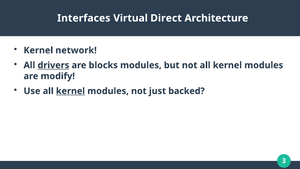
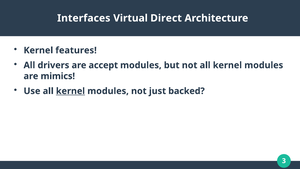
network: network -> features
drivers underline: present -> none
blocks: blocks -> accept
modify: modify -> mimics
